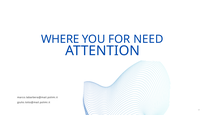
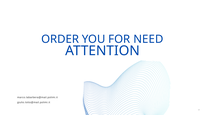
WHERE: WHERE -> ORDER
